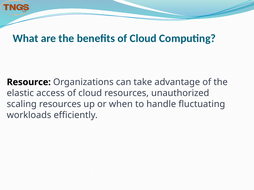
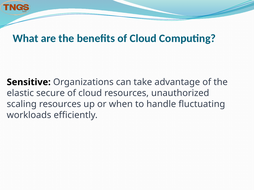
Resource: Resource -> Sensitive
access: access -> secure
